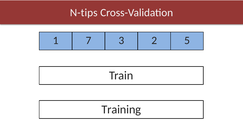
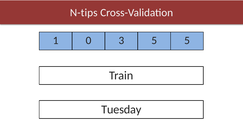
7: 7 -> 0
2 at (154, 41): 2 -> 5
Training: Training -> Tuesday
